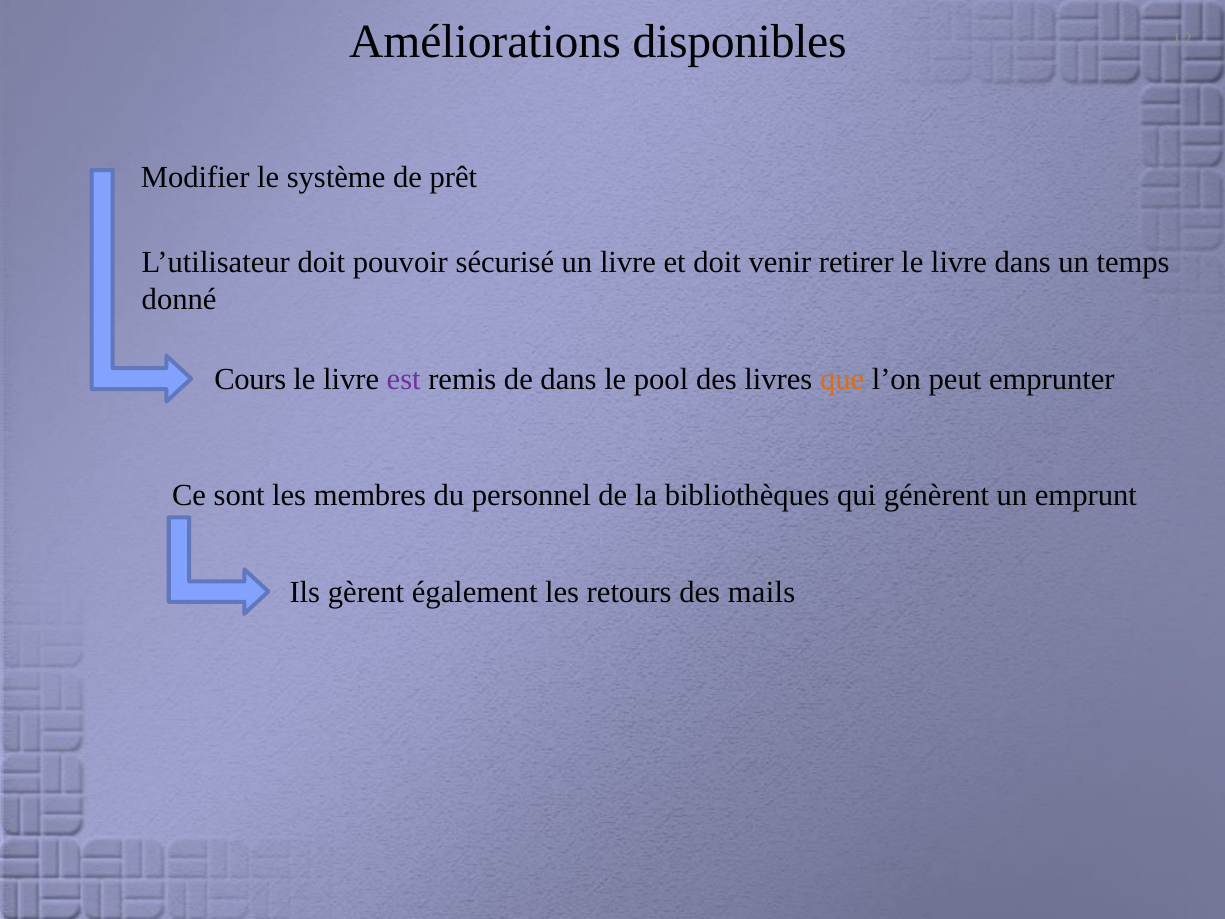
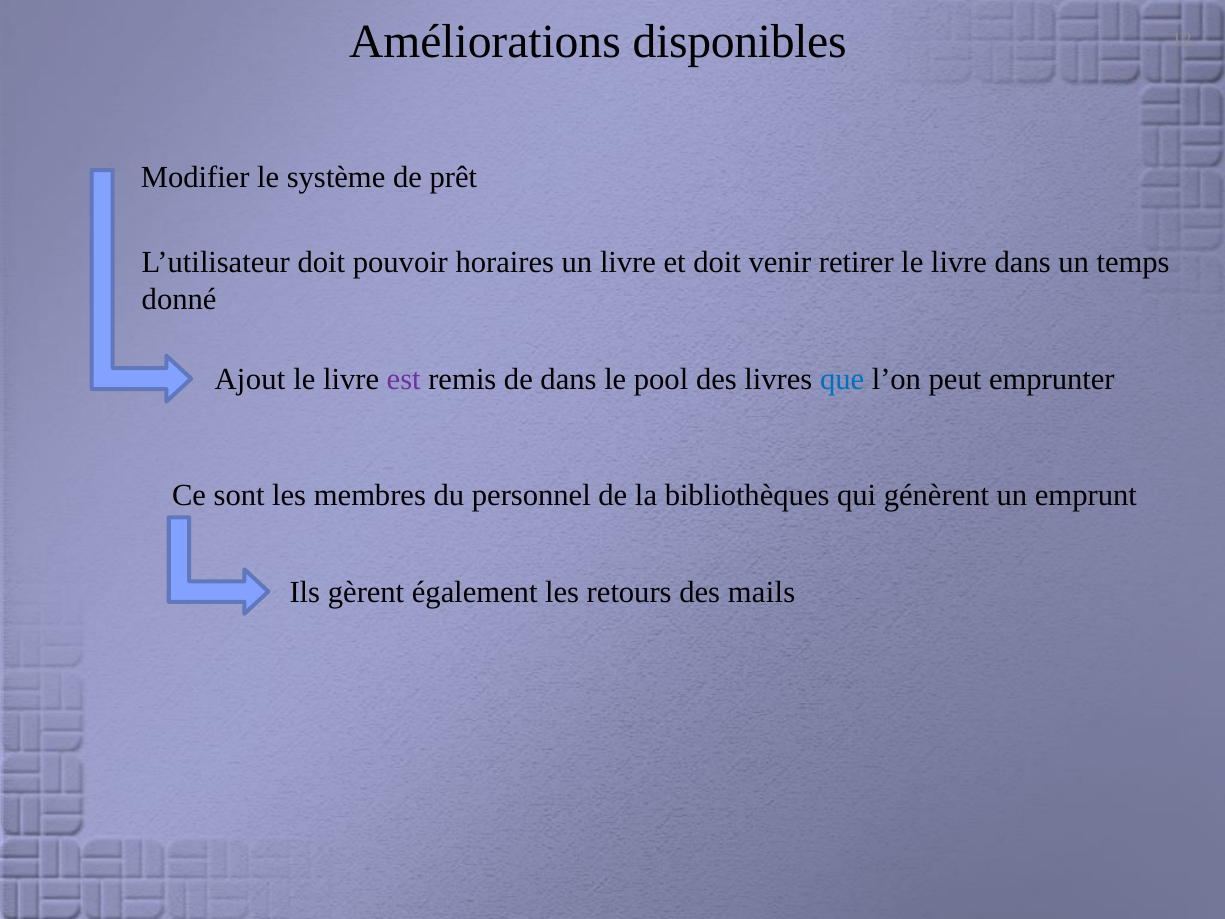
sécurisé: sécurisé -> horaires
Cours: Cours -> Ajout
que colour: orange -> blue
